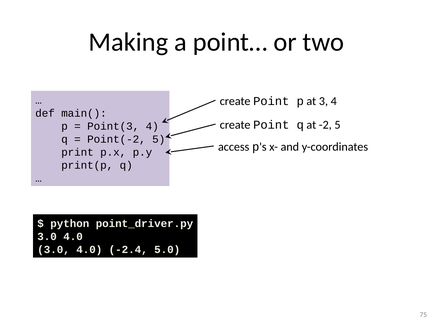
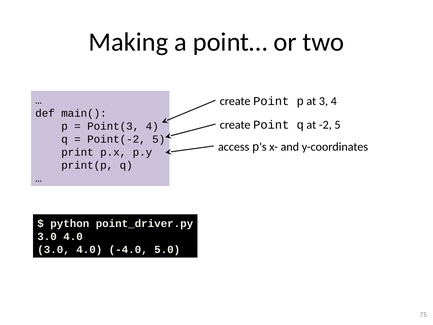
-2.4: -2.4 -> -4.0
